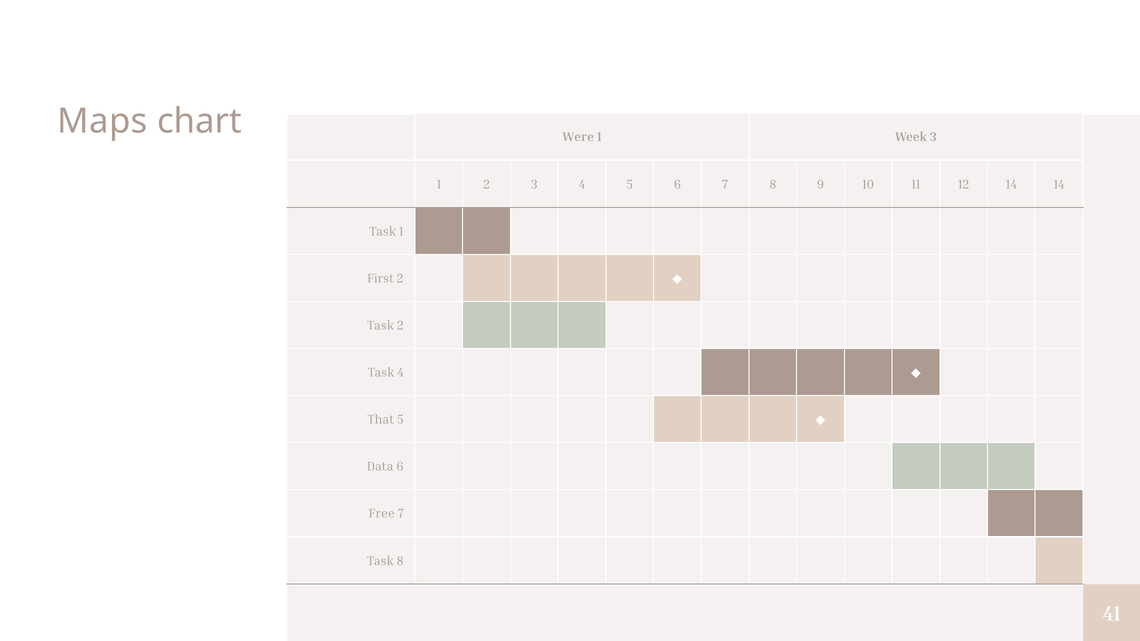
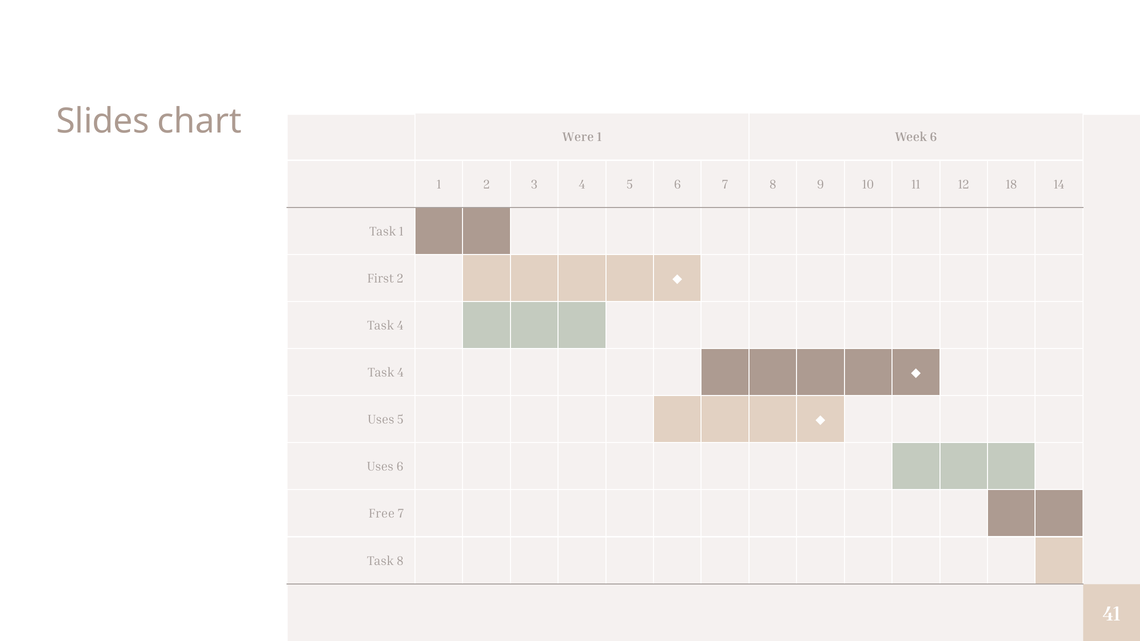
Maps: Maps -> Slides
Week 3: 3 -> 6
12 14: 14 -> 18
2 at (400, 326): 2 -> 4
That at (381, 420): That -> Uses
Data at (380, 467): Data -> Uses
